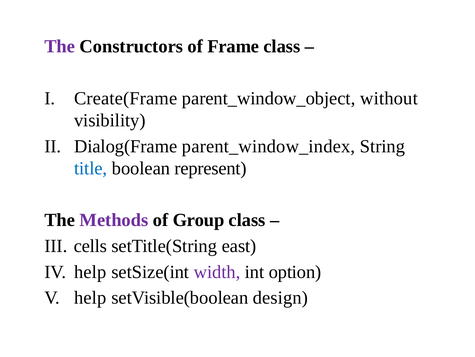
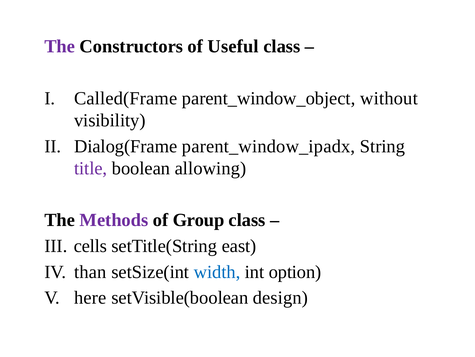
Frame: Frame -> Useful
Create(Frame: Create(Frame -> Called(Frame
parent_window_index: parent_window_index -> parent_window_ipadx
title colour: blue -> purple
represent: represent -> allowing
help at (90, 271): help -> than
width colour: purple -> blue
help at (90, 297): help -> here
